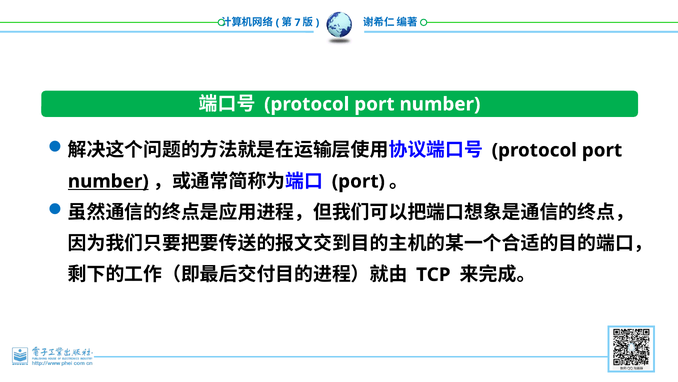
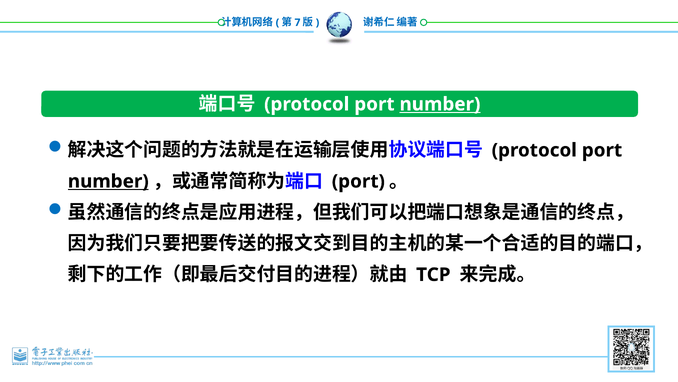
number at (440, 104) underline: none -> present
